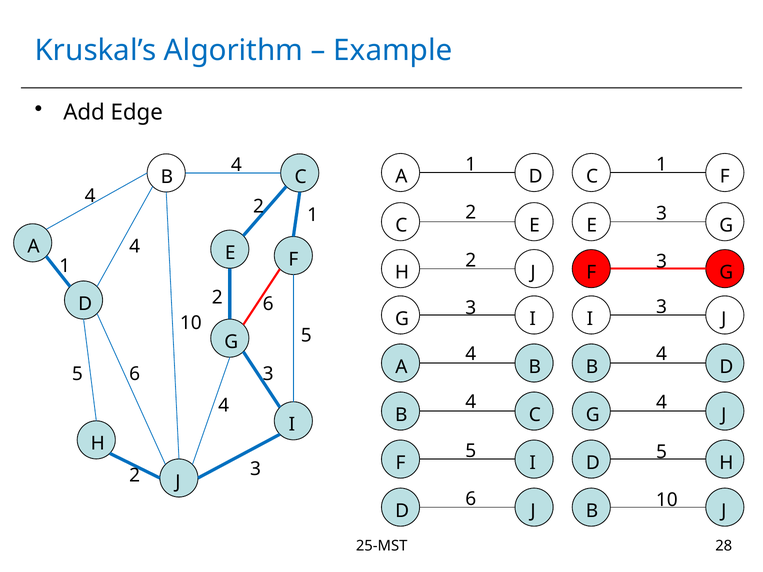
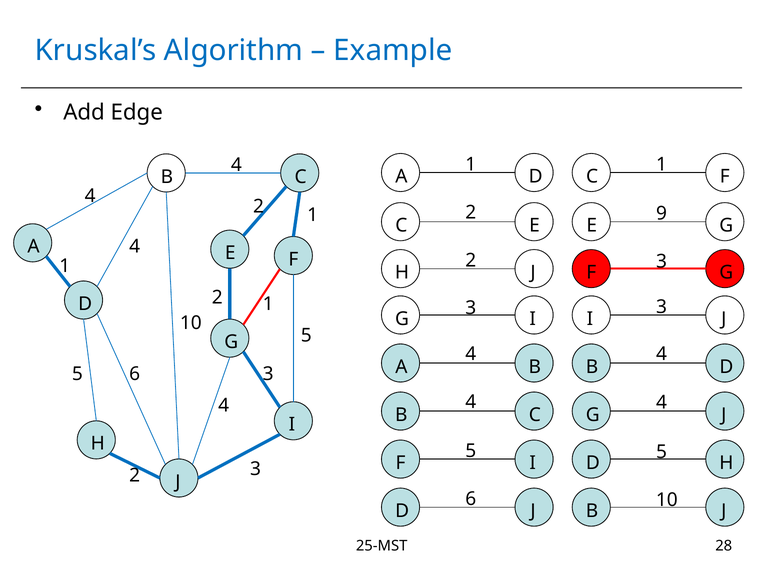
2 3: 3 -> 9
6 at (268, 304): 6 -> 1
